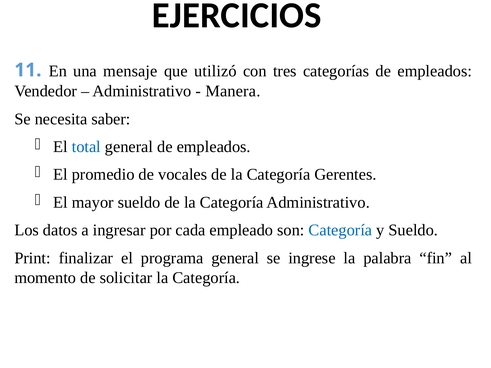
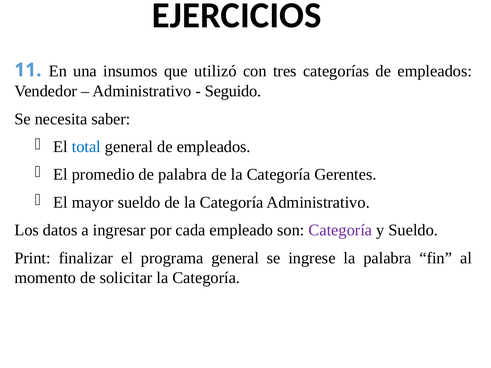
mensaje: mensaje -> insumos
Manera: Manera -> Seguido
de vocales: vocales -> palabra
Categoría at (340, 230) colour: blue -> purple
